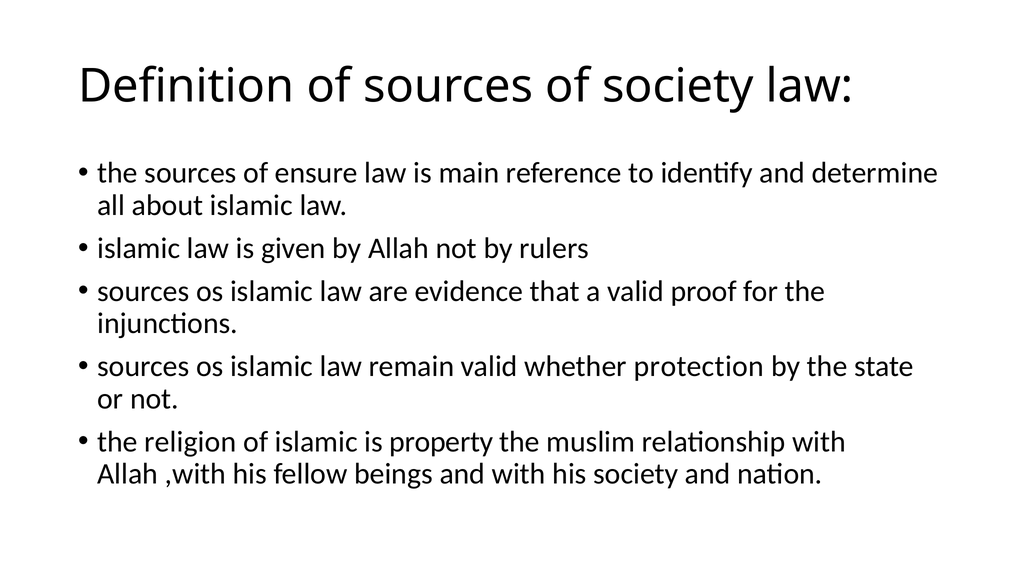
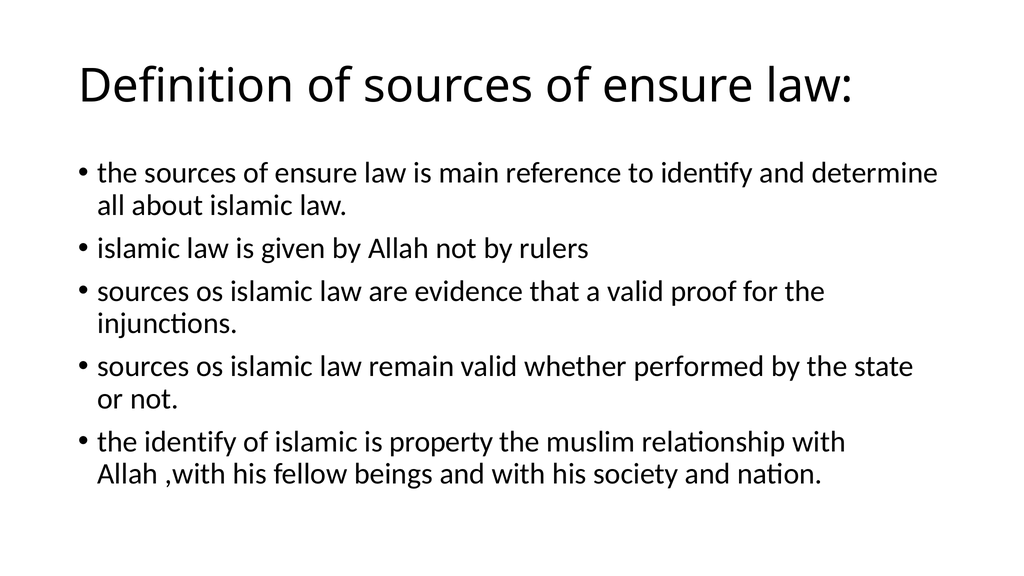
of sources of society: society -> ensure
protection: protection -> performed
the religion: religion -> identify
